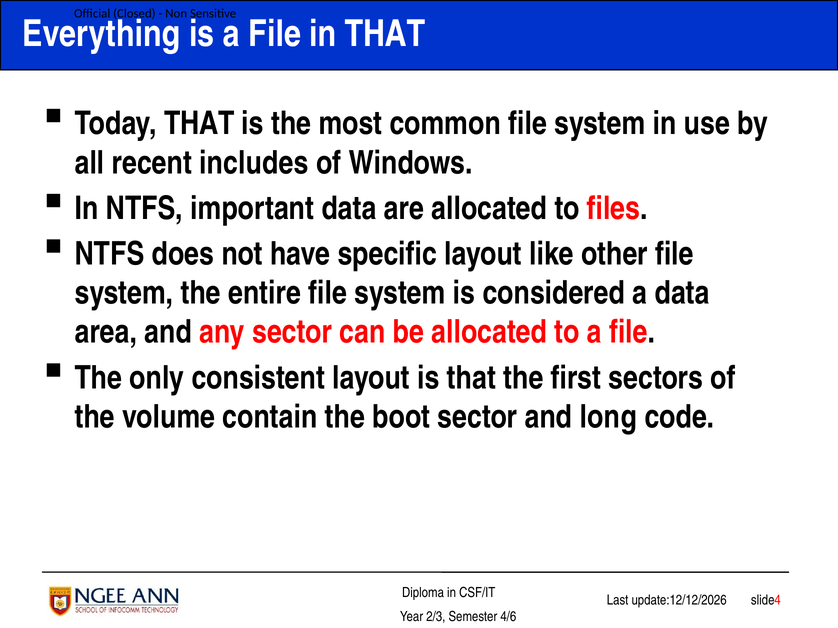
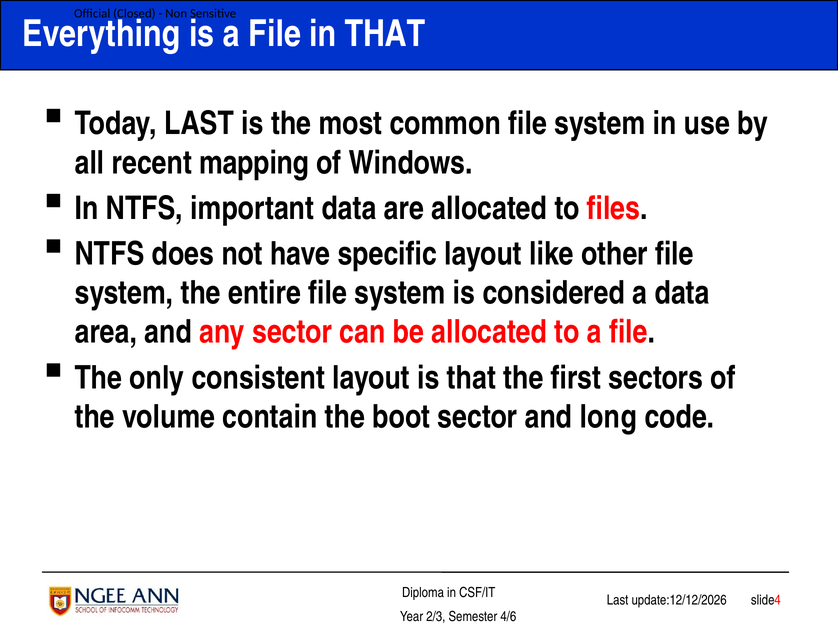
Today THAT: THAT -> LAST
includes: includes -> mapping
